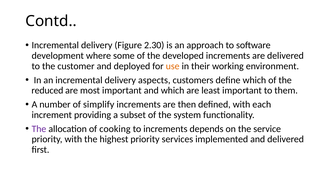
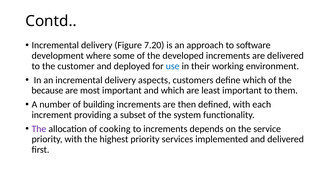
2.30: 2.30 -> 7.20
use colour: orange -> blue
reduced: reduced -> because
simplify: simplify -> building
